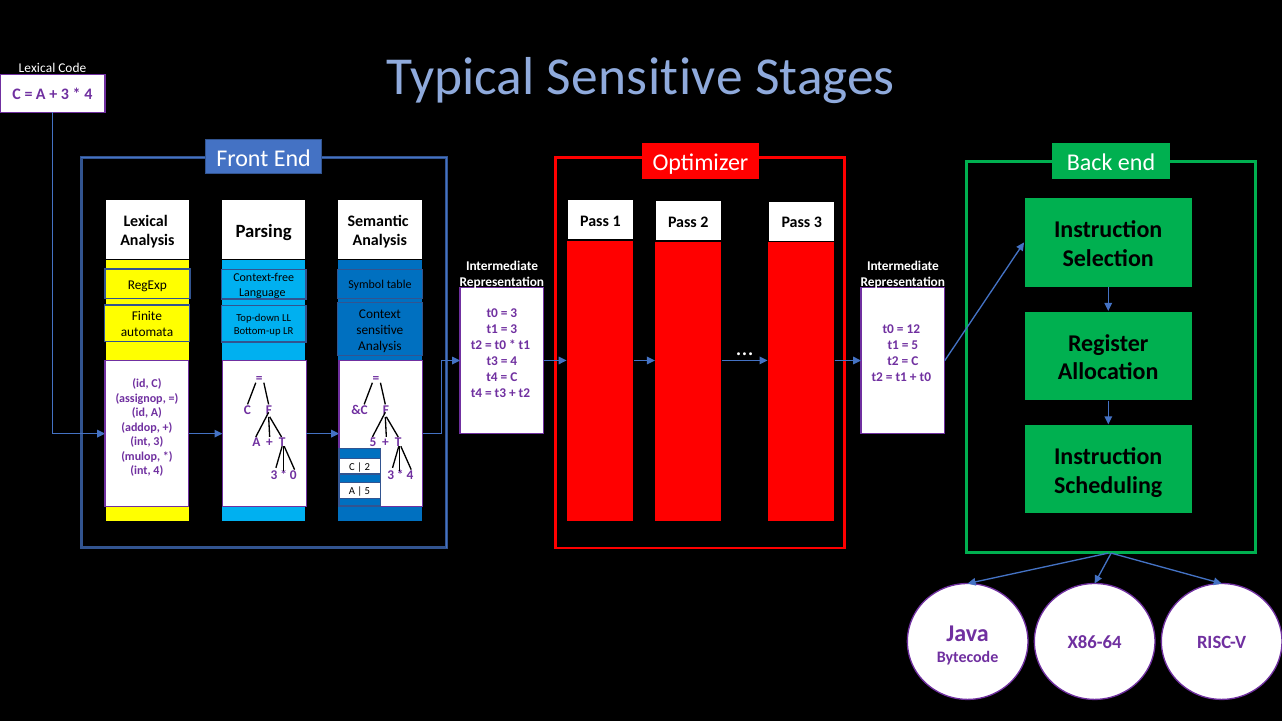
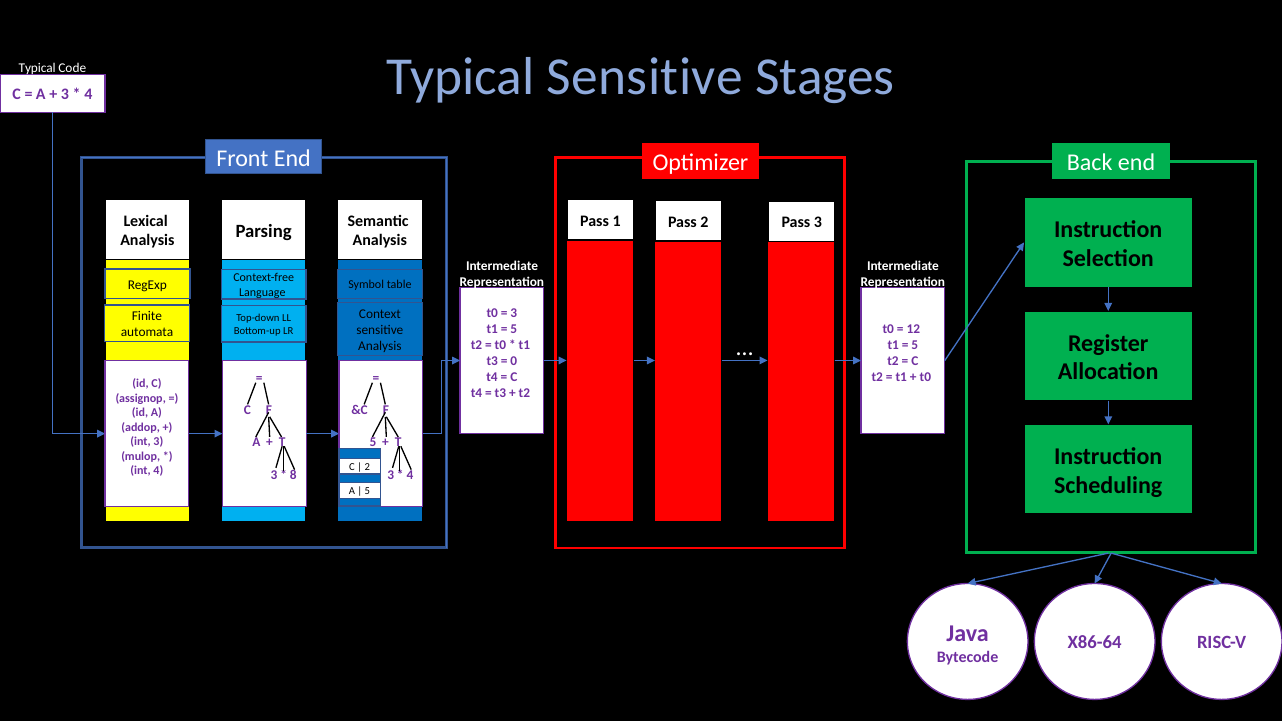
Lexical at (37, 69): Lexical -> Typical
3 at (514, 329): 3 -> 5
4 at (514, 362): 4 -> 0
0: 0 -> 8
